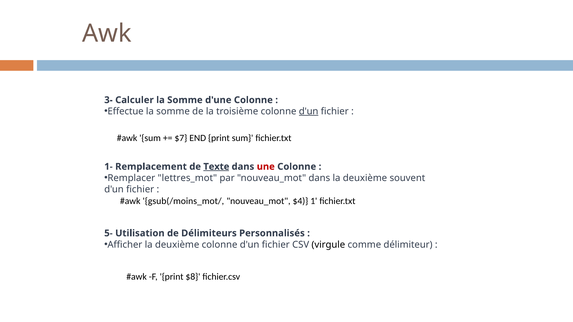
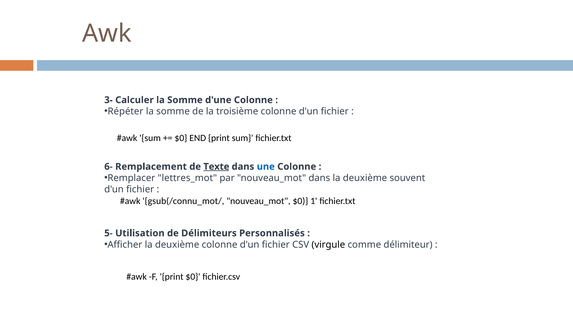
Effectue: Effectue -> Répéter
d'un at (309, 111) underline: present -> none
$7 at (181, 138): $7 -> $0
1-: 1- -> 6-
une colour: red -> blue
gsub(/moins_mot/: gsub(/moins_mot/ -> gsub(/connu_mot/
nouveau_mot $4: $4 -> $0
print $8: $8 -> $0
